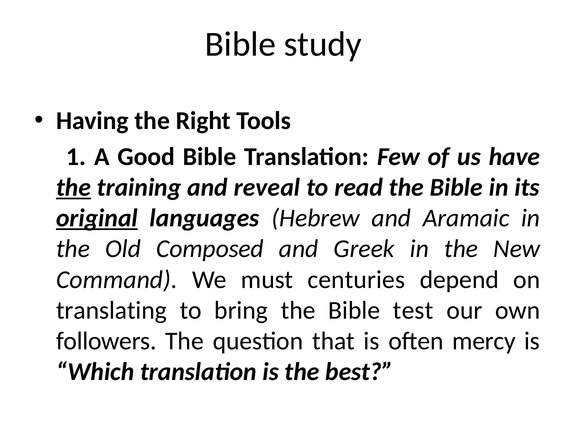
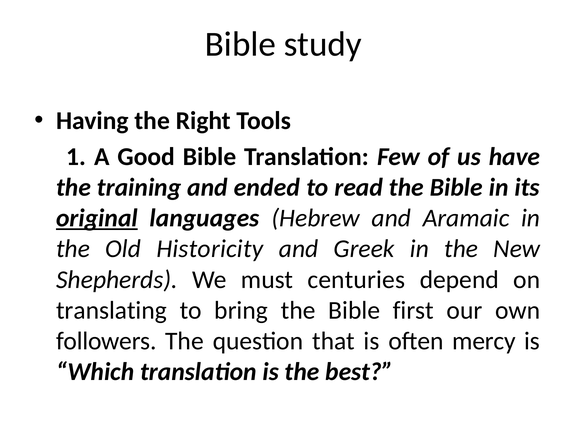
the at (74, 187) underline: present -> none
reveal: reveal -> ended
Composed: Composed -> Historicity
Command: Command -> Shepherds
test: test -> first
